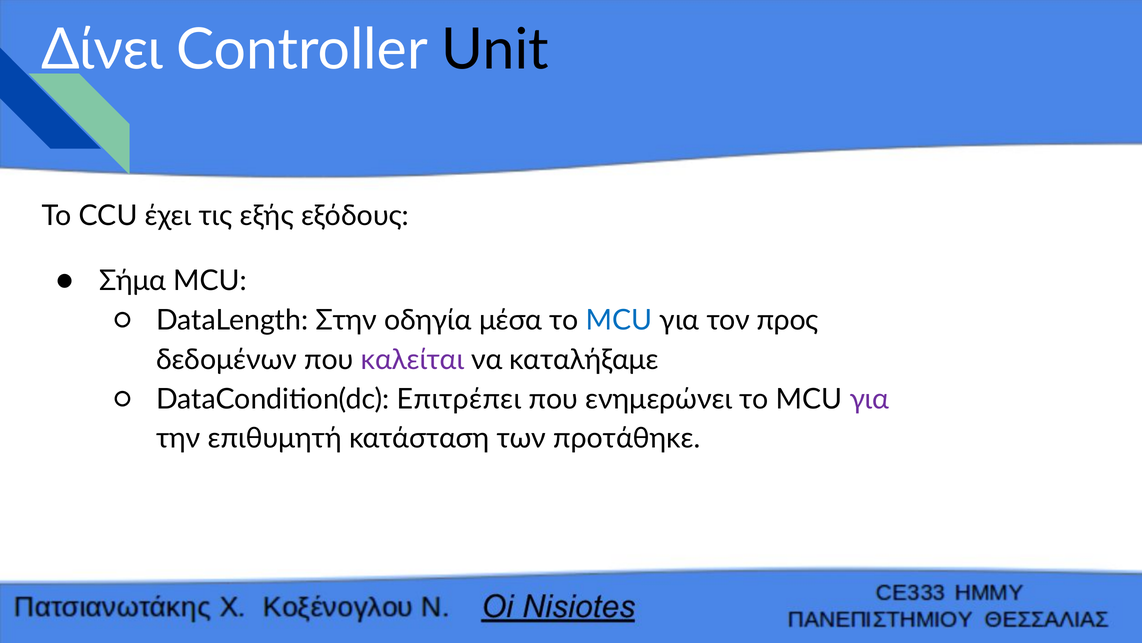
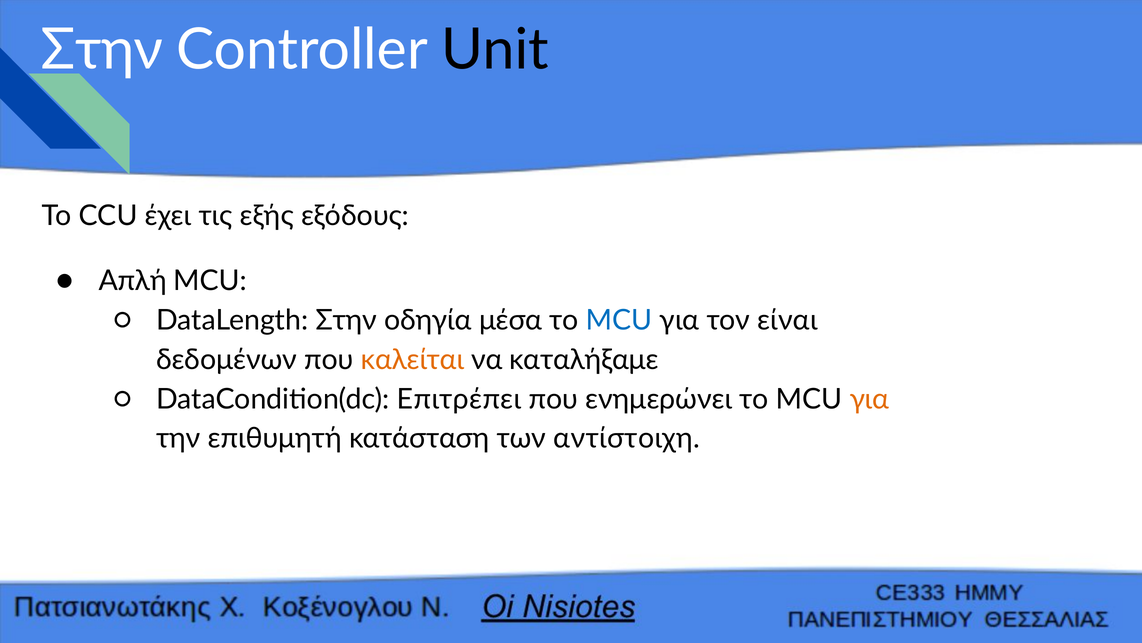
Δίνει at (102, 50): Δίνει -> Στην
Σήμα: Σήμα -> Απλή
προς: προς -> είναι
καλείται colour: purple -> orange
για at (869, 399) colour: purple -> orange
προτάθηκε: προτάθηκε -> αντίστοιχη
